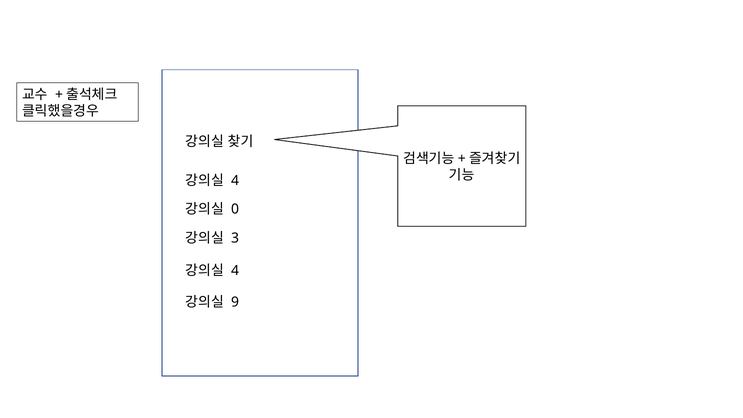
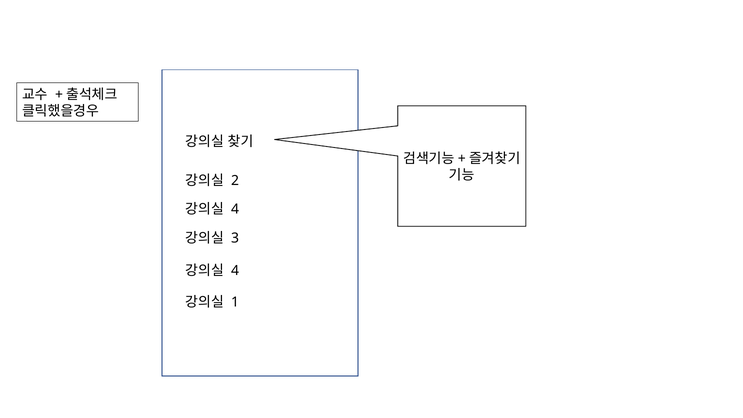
4 at (235, 181): 4 -> 2
0 at (235, 209): 0 -> 4
9: 9 -> 1
